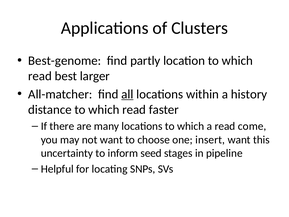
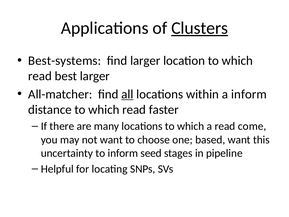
Clusters underline: none -> present
Best-genome: Best-genome -> Best-systems
find partly: partly -> larger
a history: history -> inform
insert: insert -> based
